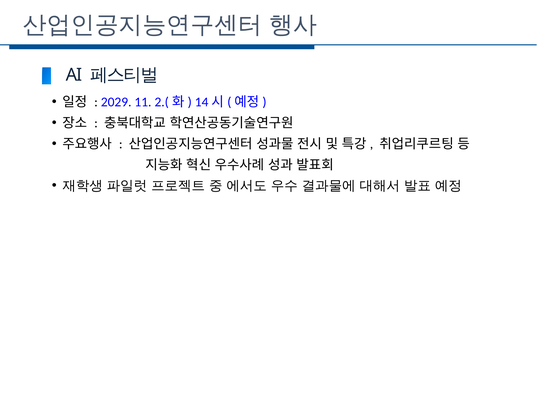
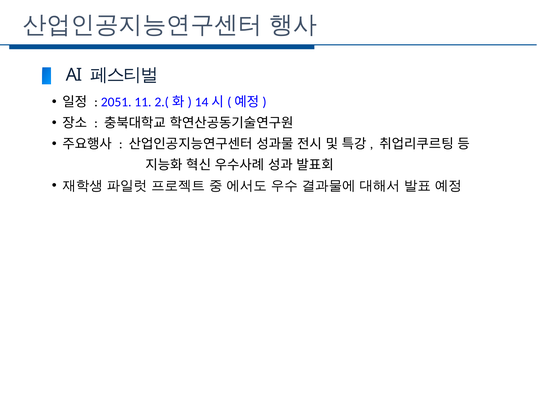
2029: 2029 -> 2051
